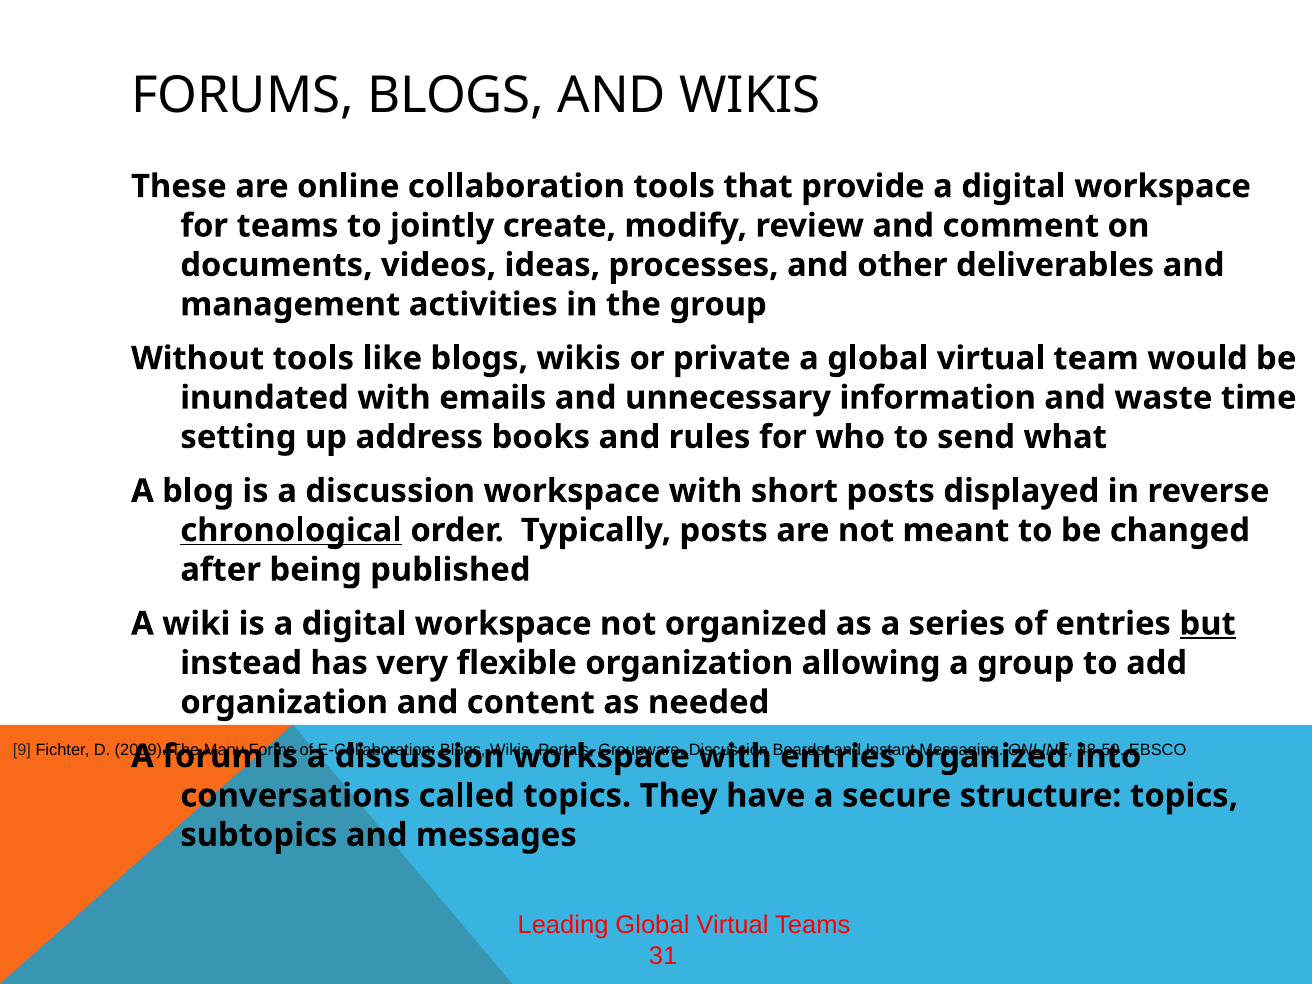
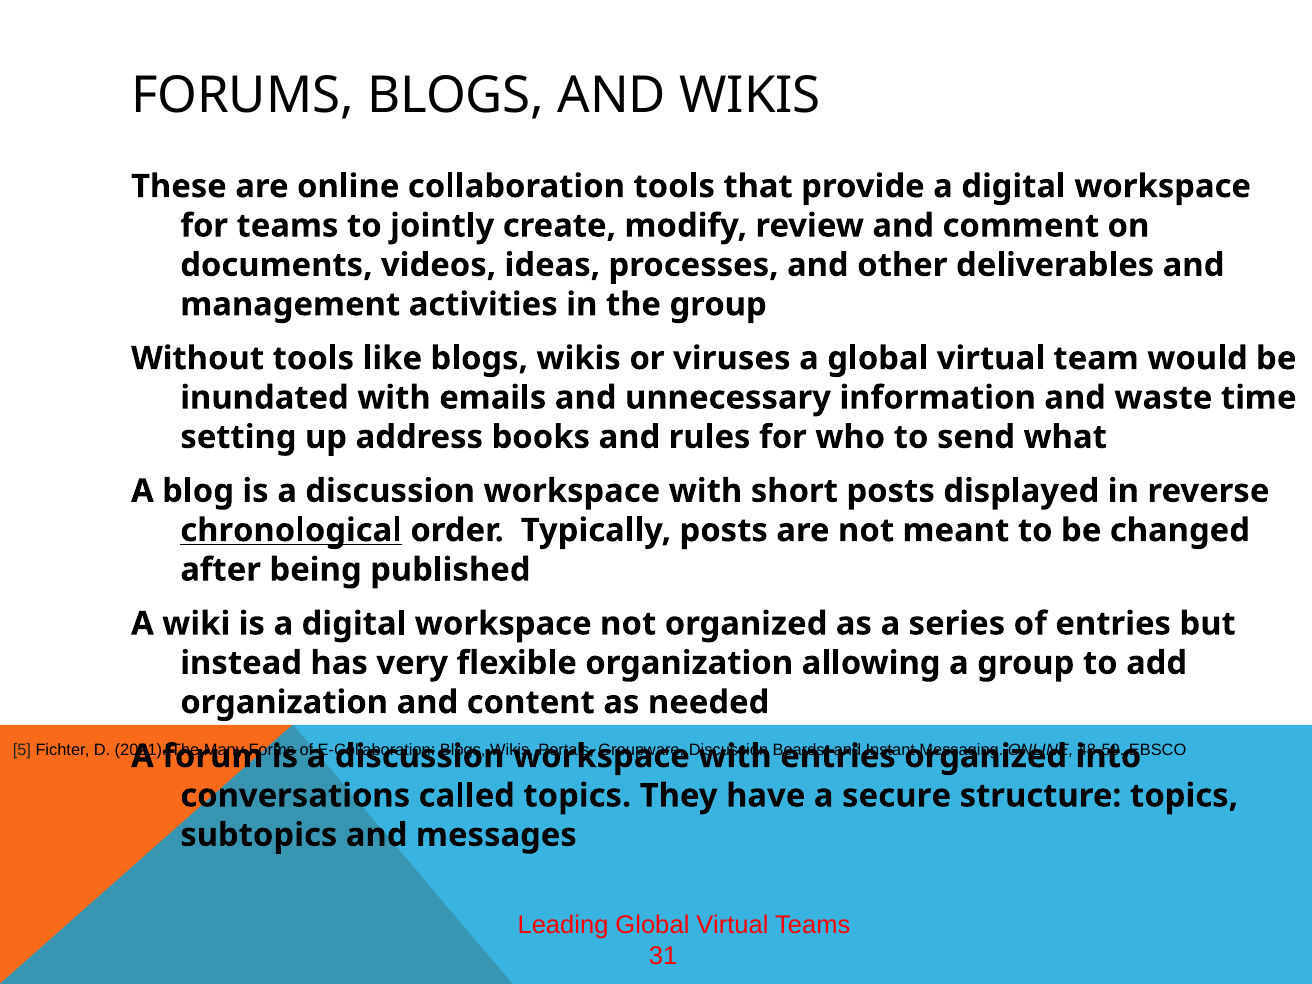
private: private -> viruses
but underline: present -> none
9: 9 -> 5
2009: 2009 -> 2021
